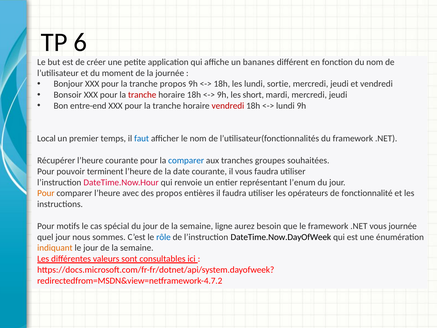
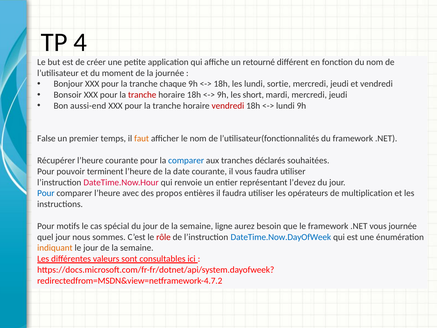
6: 6 -> 4
bananes: bananes -> retourné
tranche propos: propos -> chaque
entre-end: entre-end -> aussi-end
Local: Local -> False
faut colour: blue -> orange
groupes: groupes -> déclarés
l’enum: l’enum -> l’devez
Pour at (46, 193) colour: orange -> blue
fonctionnalité: fonctionnalité -> multiplication
rôle colour: blue -> red
DateTime.Now.DayOfWeek colour: black -> blue
